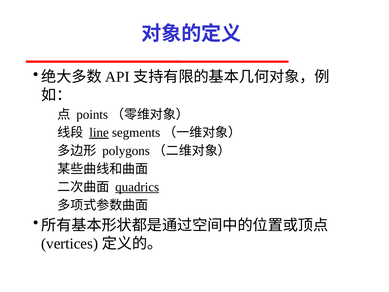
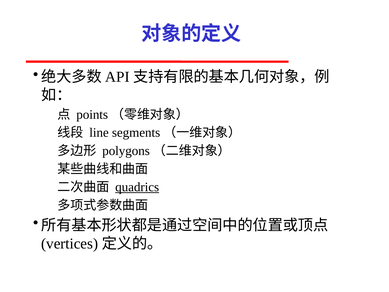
line underline: present -> none
